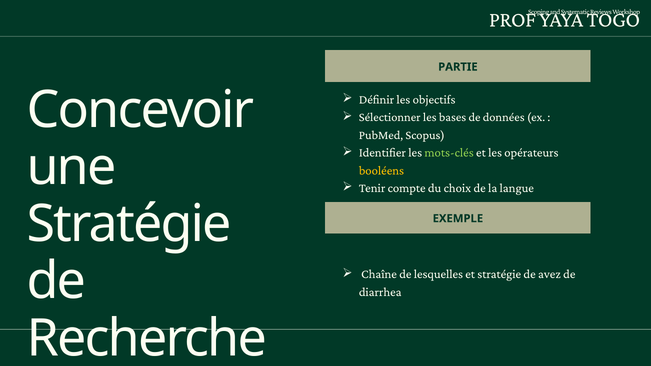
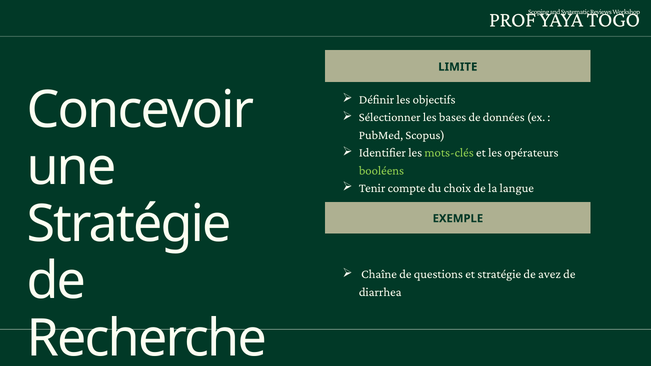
PARTIE: PARTIE -> LIMITE
booléens colour: yellow -> light green
lesquelles: lesquelles -> questions
